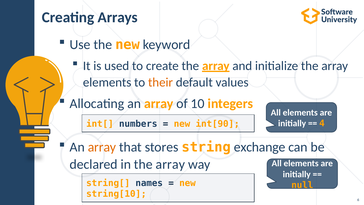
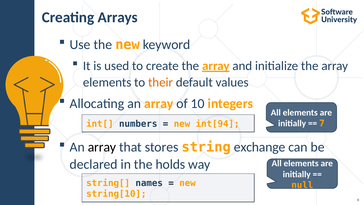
4: 4 -> 7
int[90: int[90 -> int[94
array at (102, 147) colour: orange -> black
in the array: array -> holds
